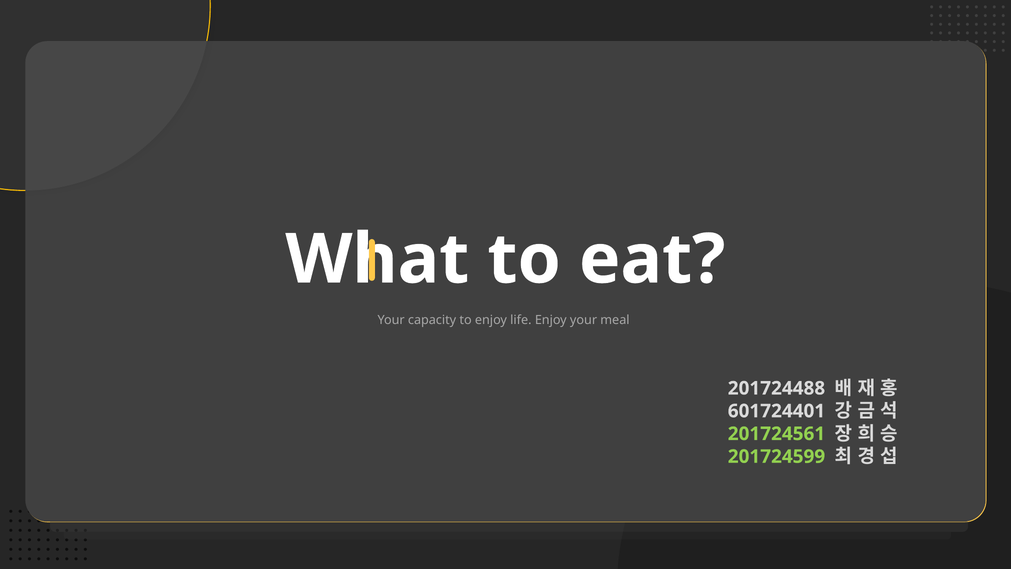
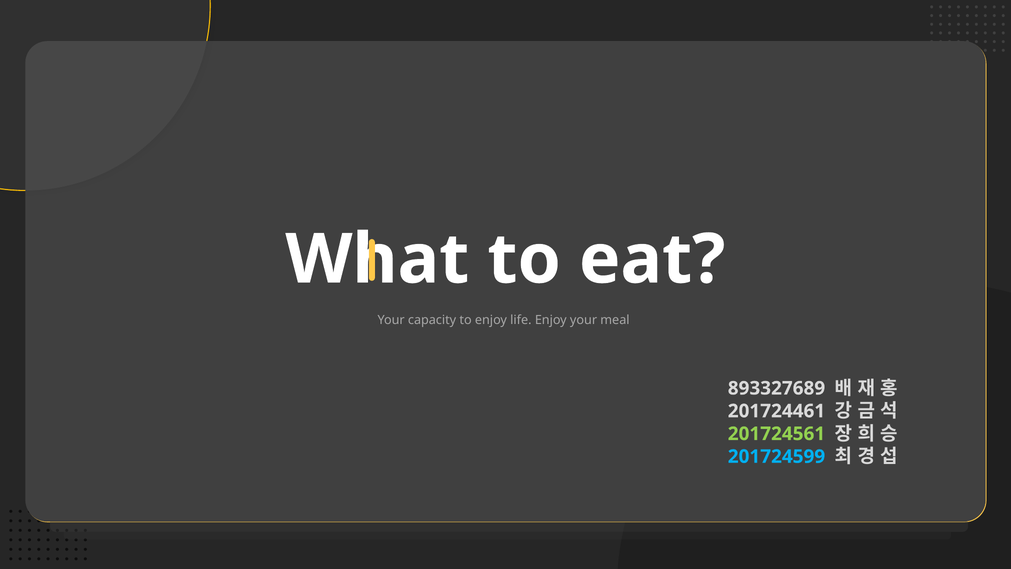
201724488: 201724488 -> 893327689
601724401: 601724401 -> 201724461
201724599 colour: light green -> light blue
